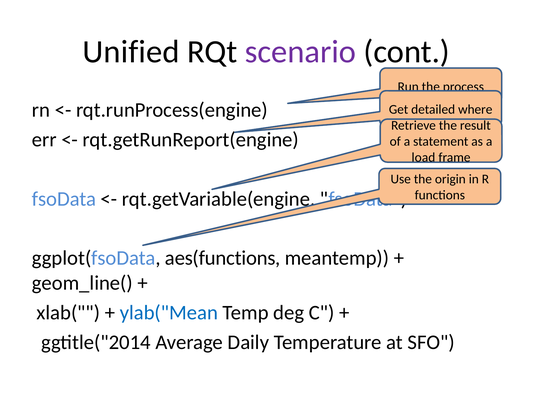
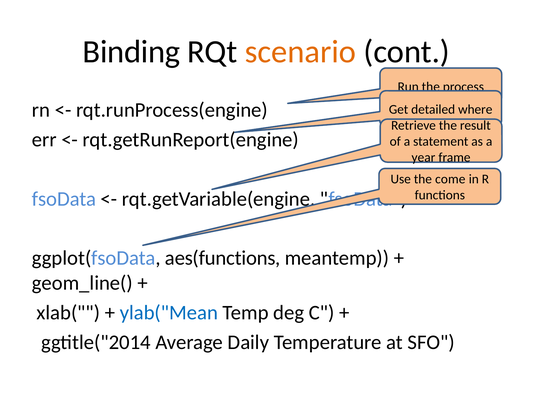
Unified: Unified -> Binding
scenario colour: purple -> orange
load: load -> year
origin: origin -> come
